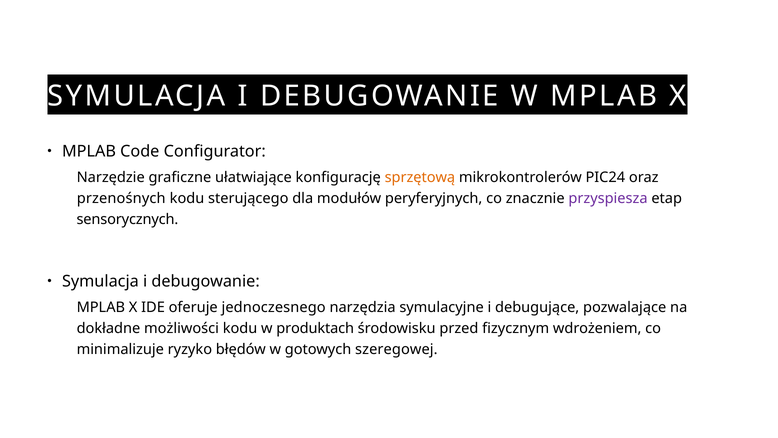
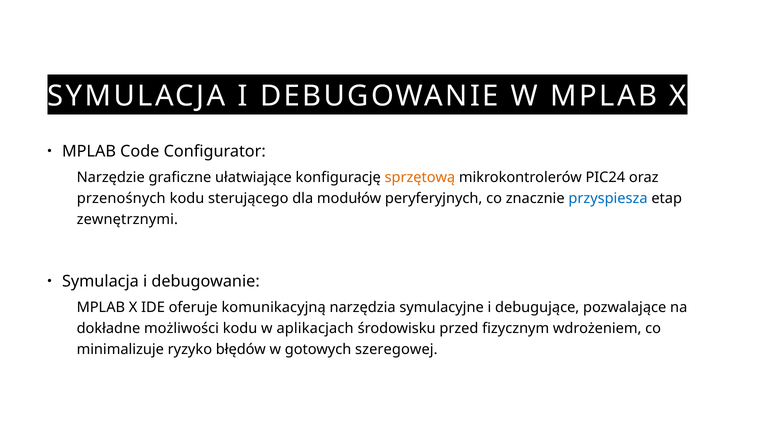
przyspiesza colour: purple -> blue
sensorycznych: sensorycznych -> zewnętrznymi
jednoczesnego: jednoczesnego -> komunikacyjną
produktach: produktach -> aplikacjach
